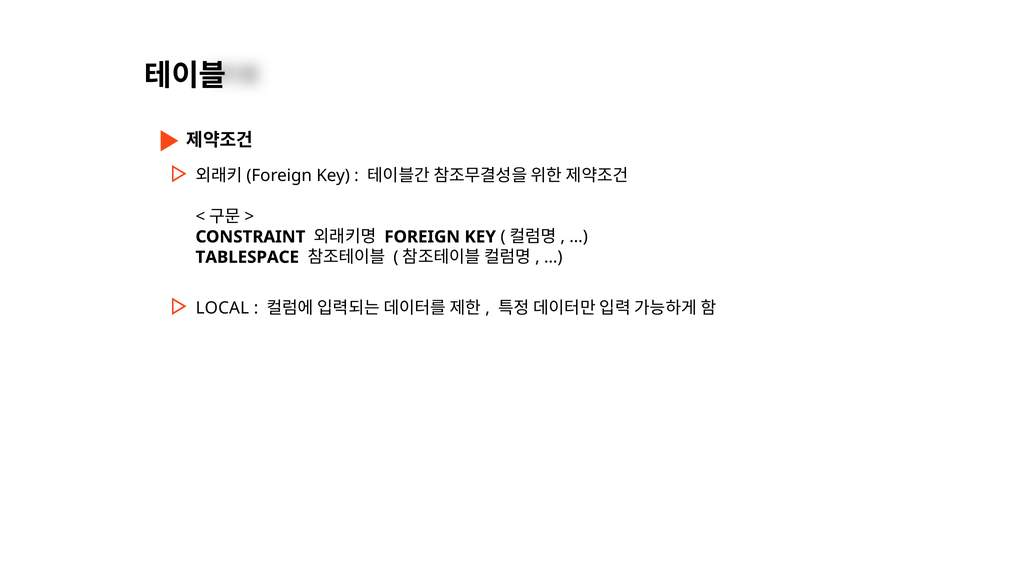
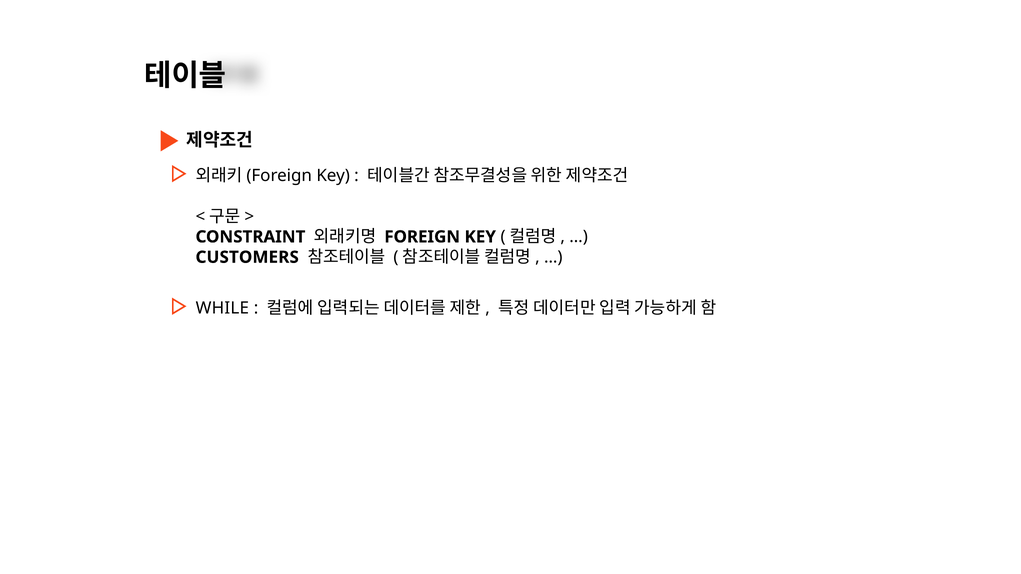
TABLESPACE: TABLESPACE -> CUSTOMERS
LOCAL: LOCAL -> WHILE
